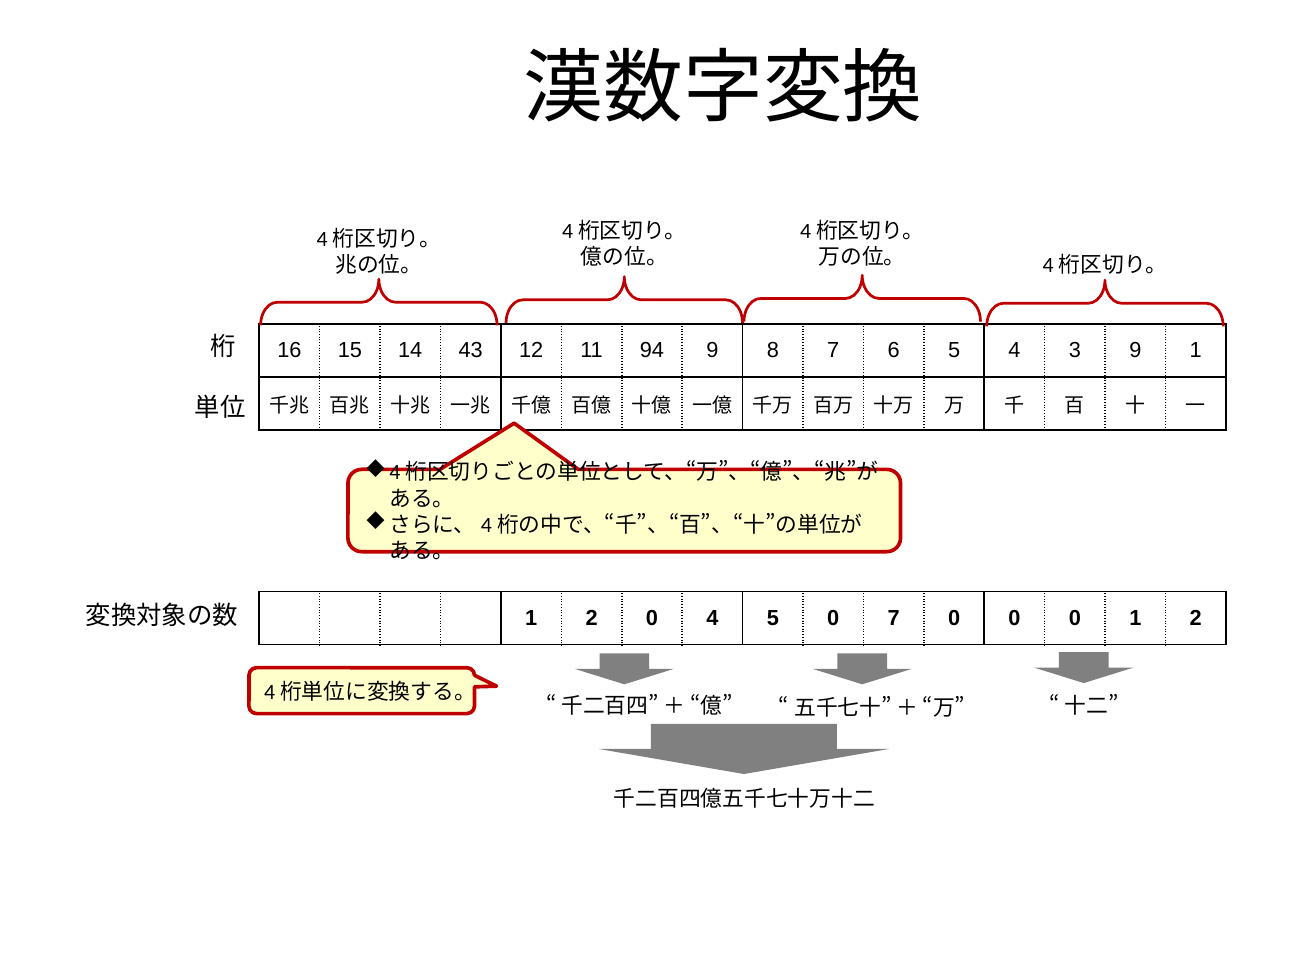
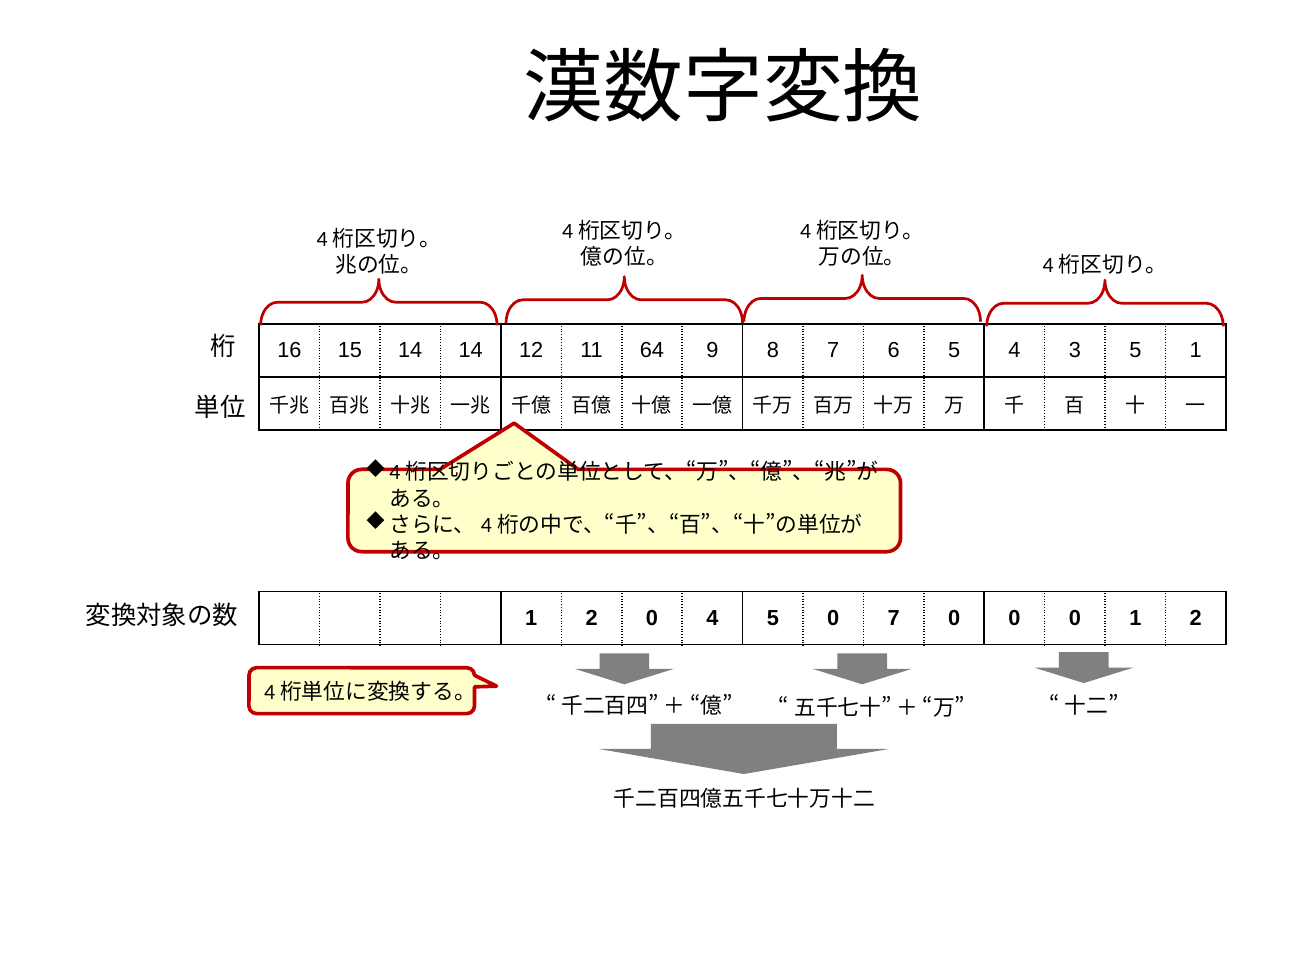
14 43: 43 -> 14
94: 94 -> 64
3 9: 9 -> 5
